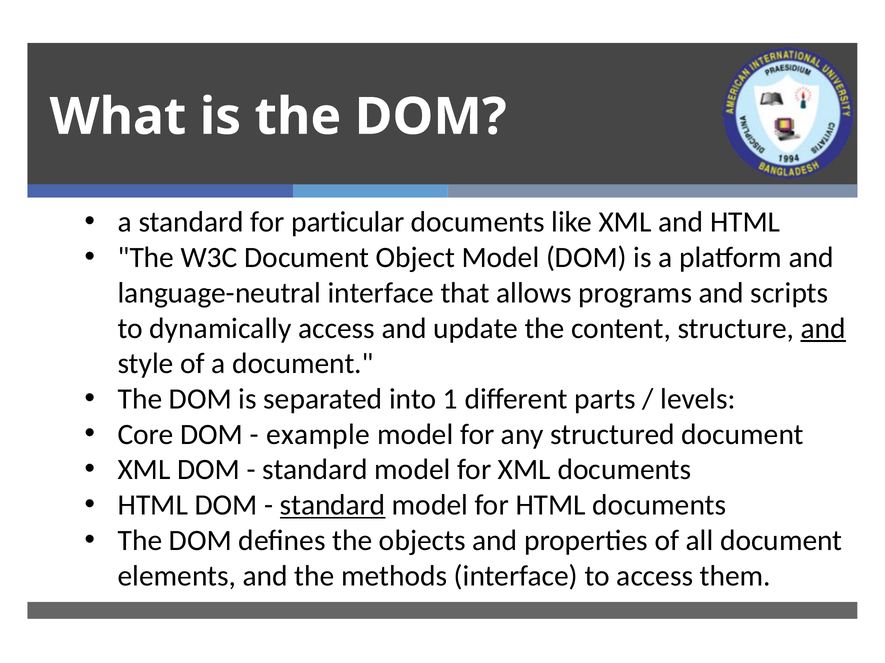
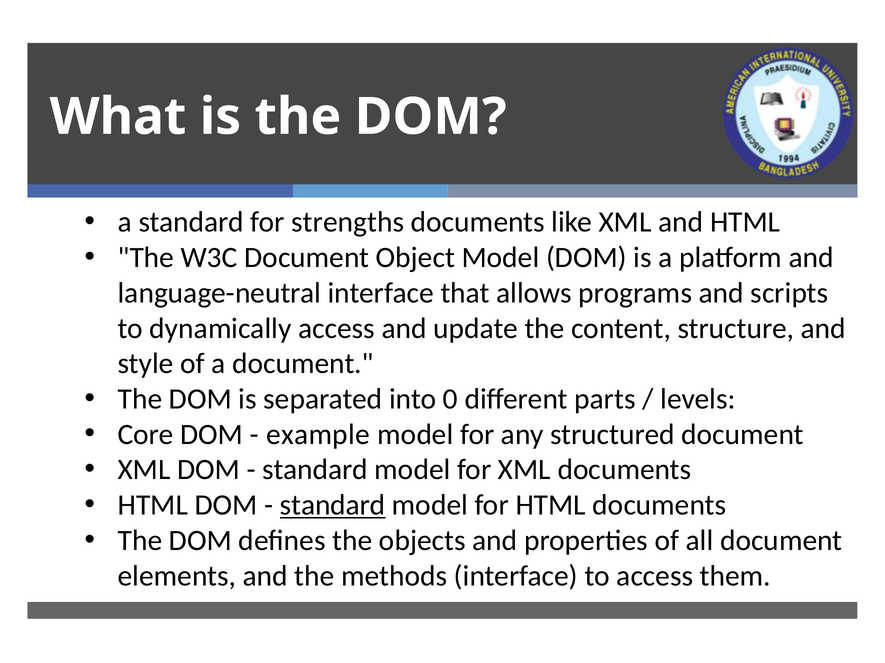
particular: particular -> strengths
and at (823, 329) underline: present -> none
1: 1 -> 0
